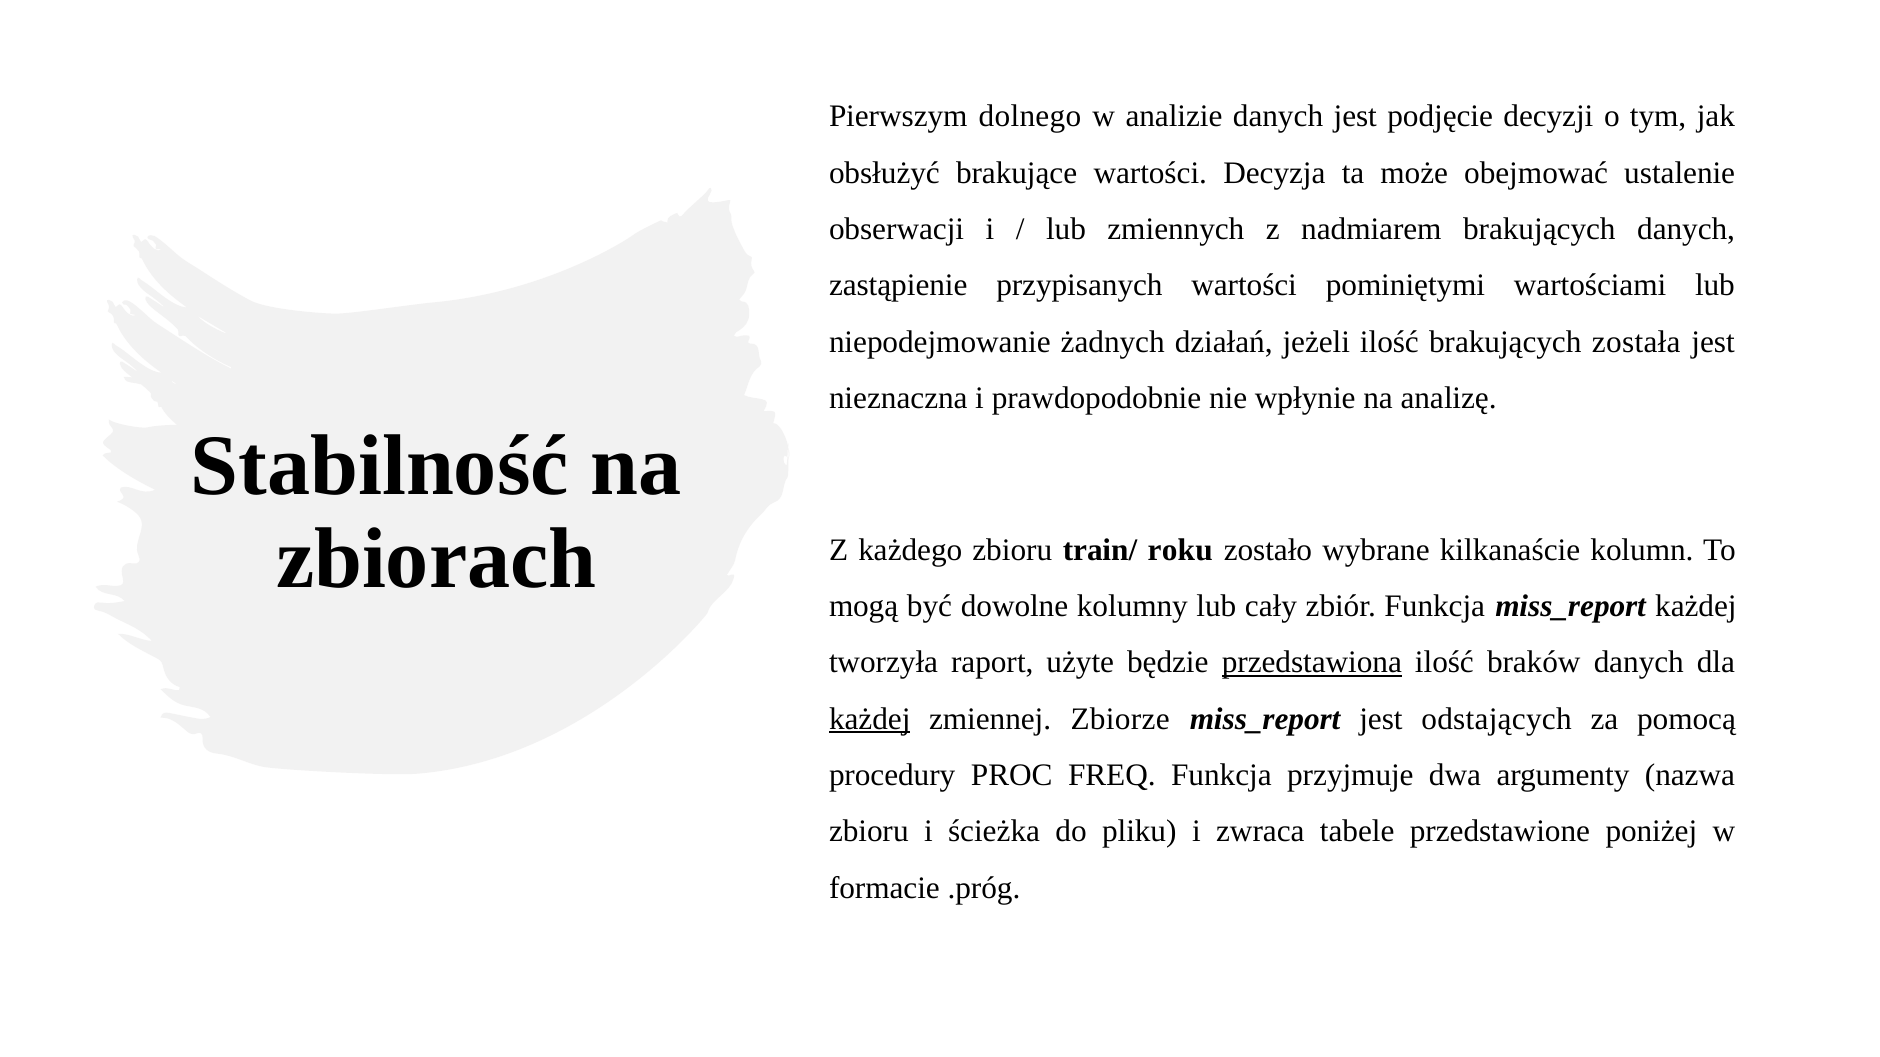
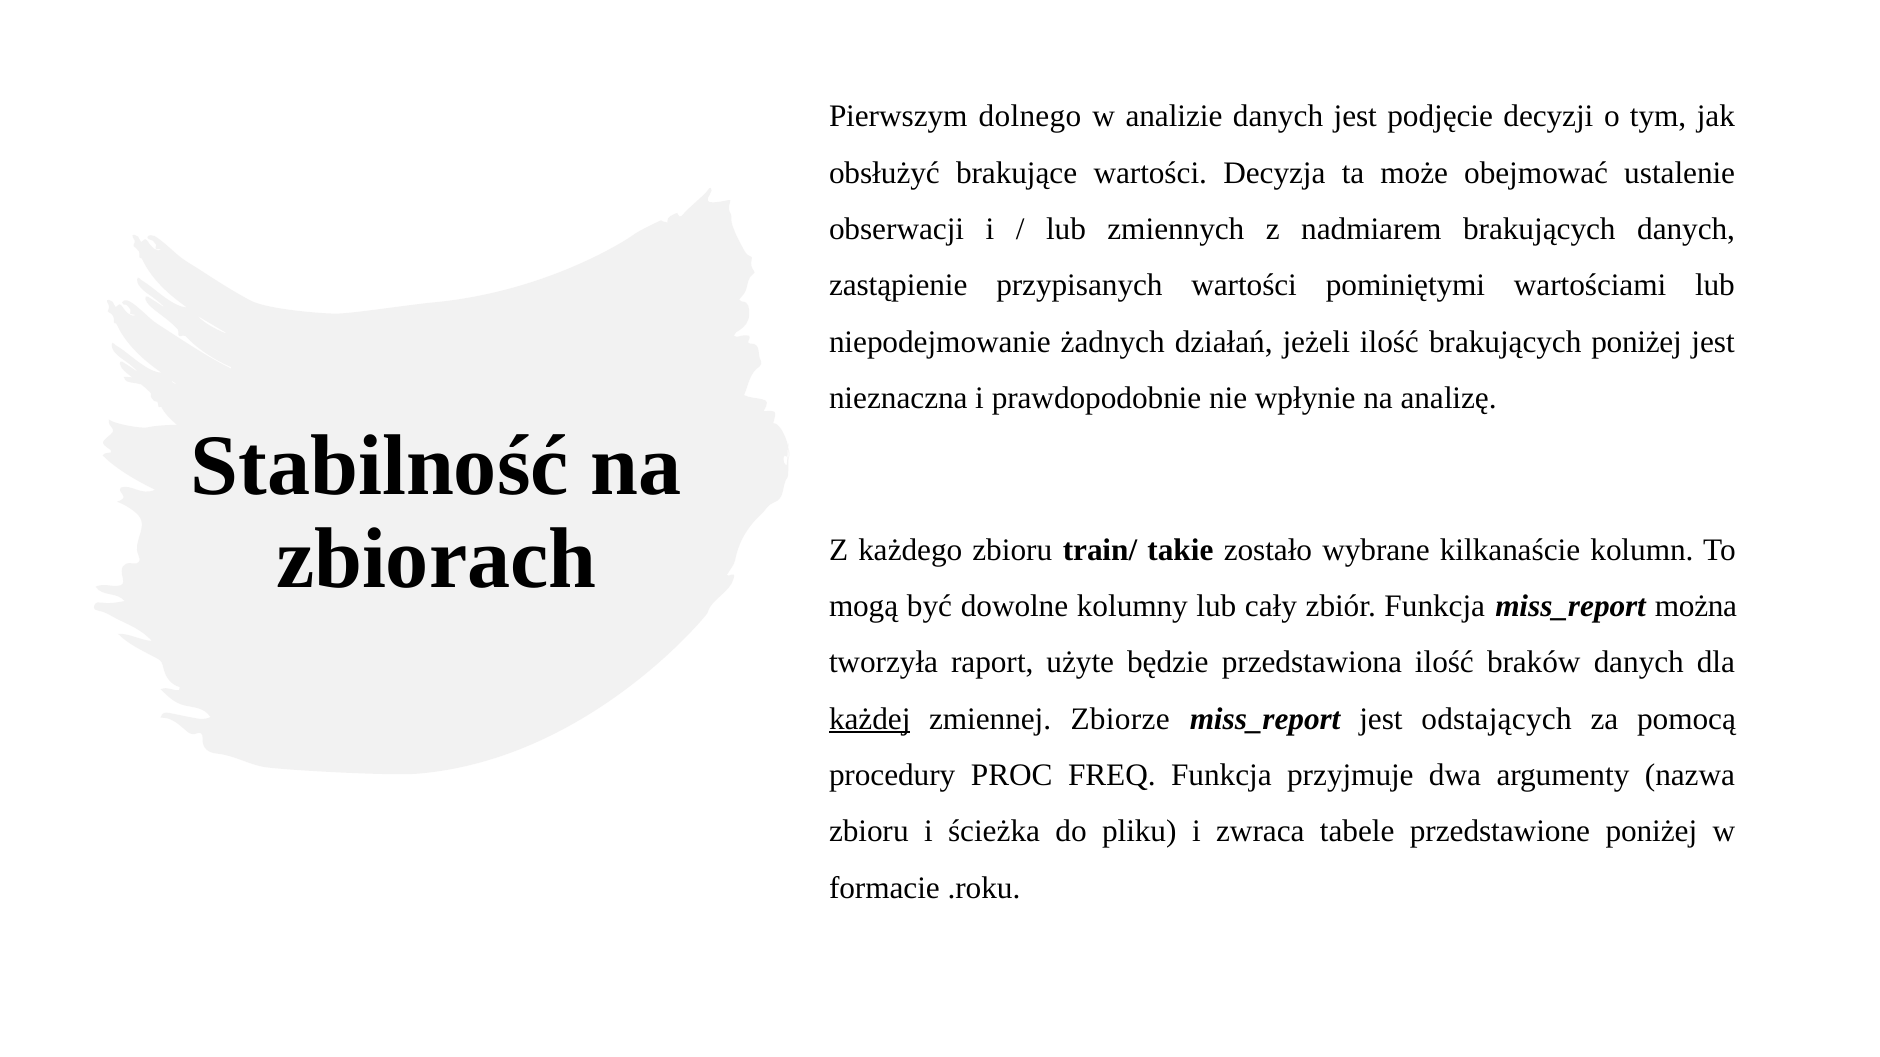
brakujących została: została -> poniżej
roku: roku -> takie
miss_report każdej: każdej -> można
przedstawiona underline: present -> none
.próg: .próg -> .roku
